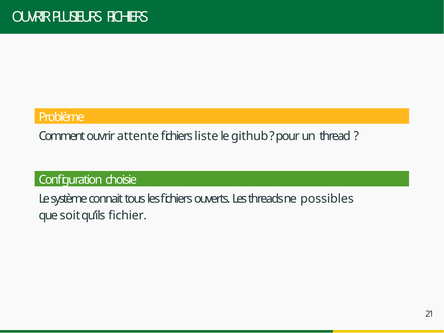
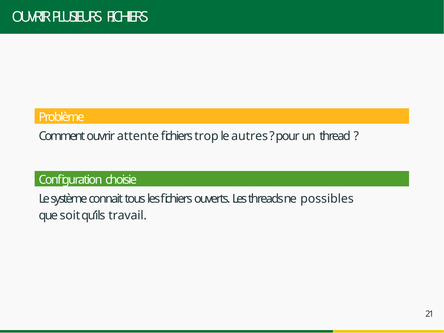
liste: liste -> trop
github: github -> autres
fichier: fichier -> travail
